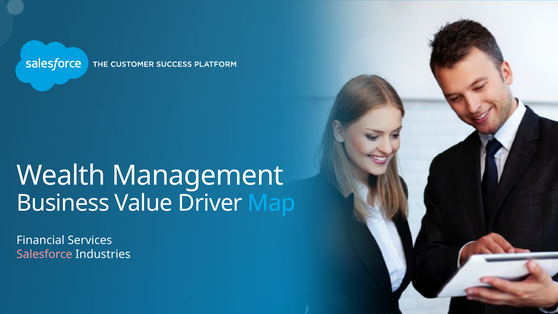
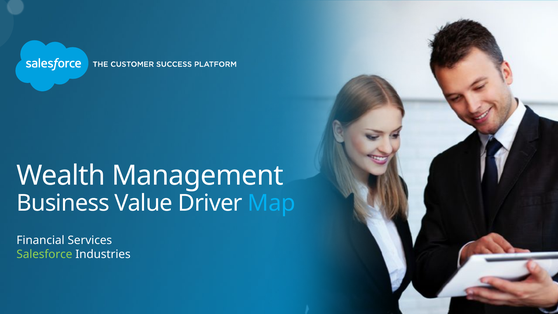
Salesforce colour: pink -> light green
